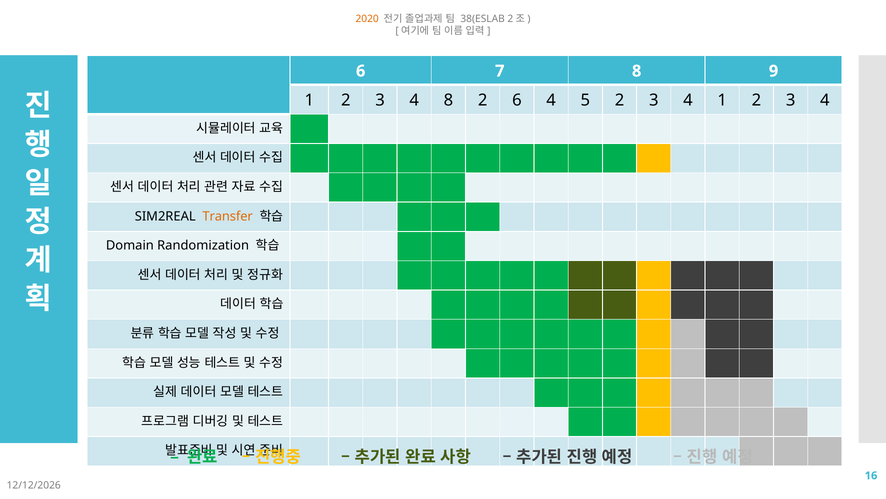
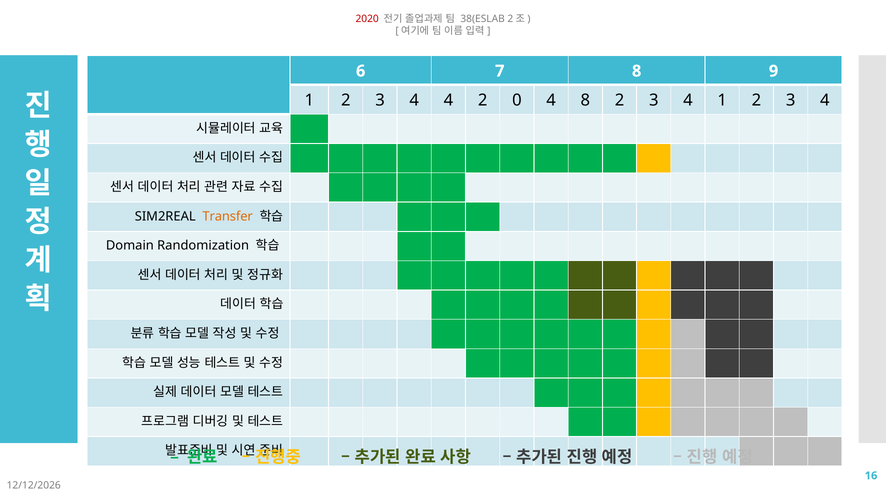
2020 colour: orange -> red
4 8: 8 -> 4
2 6: 6 -> 0
4 5: 5 -> 8
